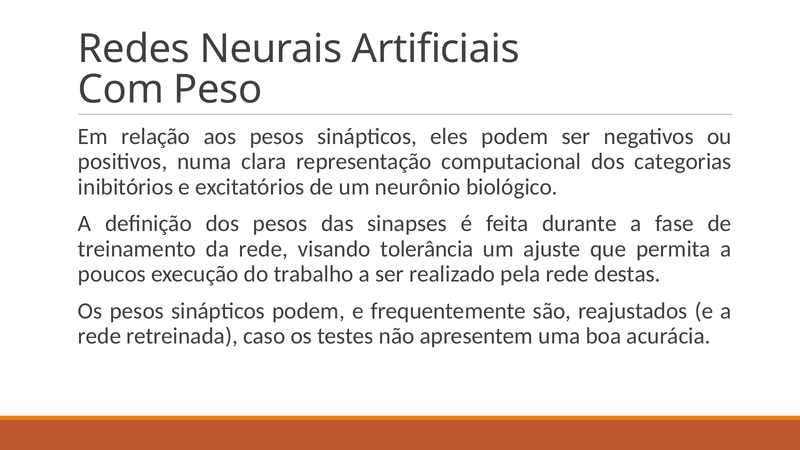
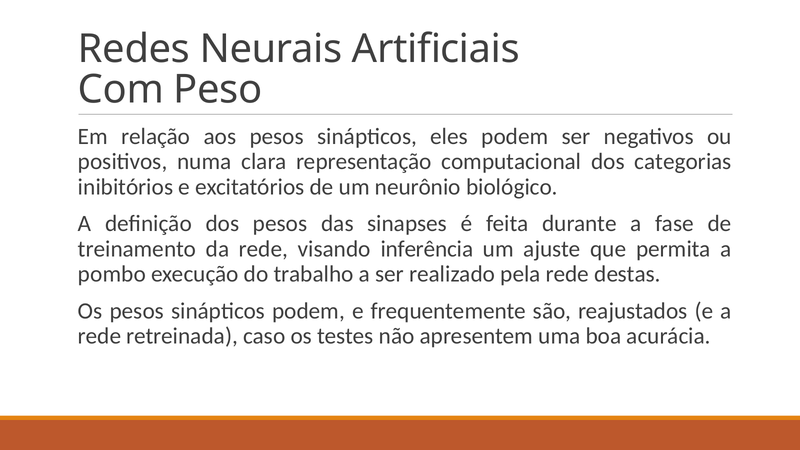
tolerância: tolerância -> inferência
poucos: poucos -> pombo
